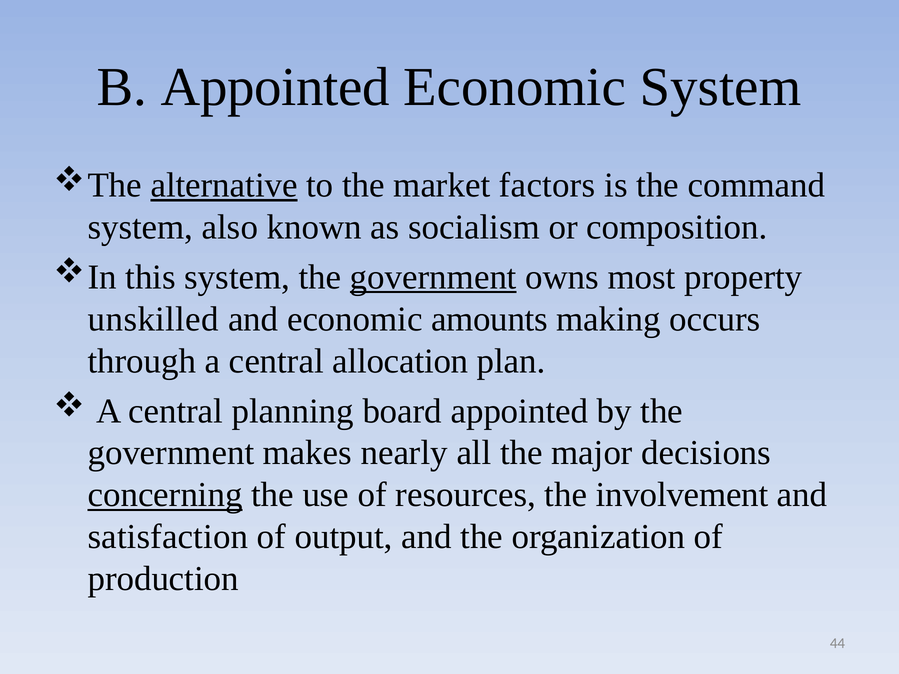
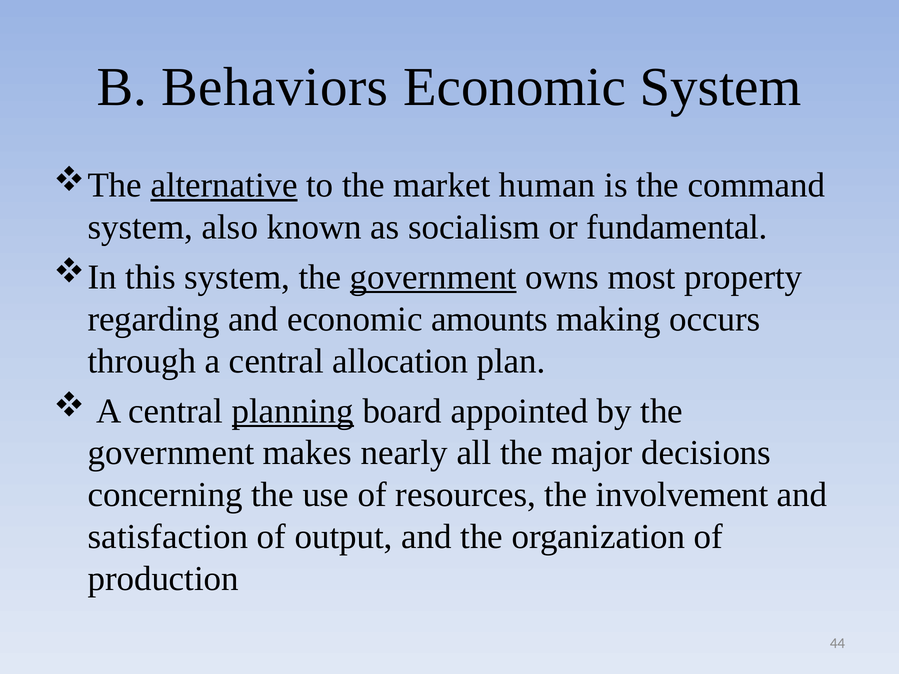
B Appointed: Appointed -> Behaviors
factors: factors -> human
composition: composition -> fundamental
unskilled: unskilled -> regarding
planning underline: none -> present
concerning underline: present -> none
